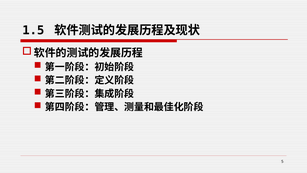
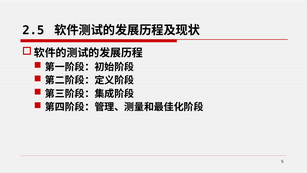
1.5: 1.5 -> 2.5
